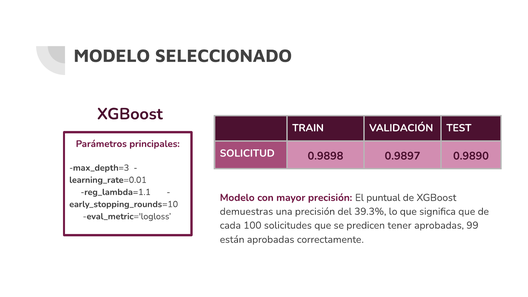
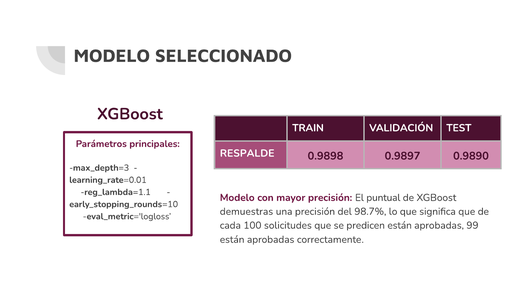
SOLICITUD: SOLICITUD -> RESPALDE
39.3%: 39.3% -> 98.7%
predicen tener: tener -> están
